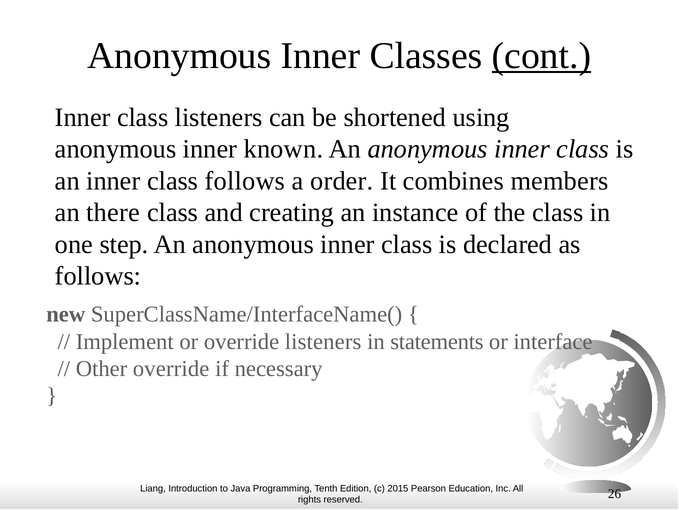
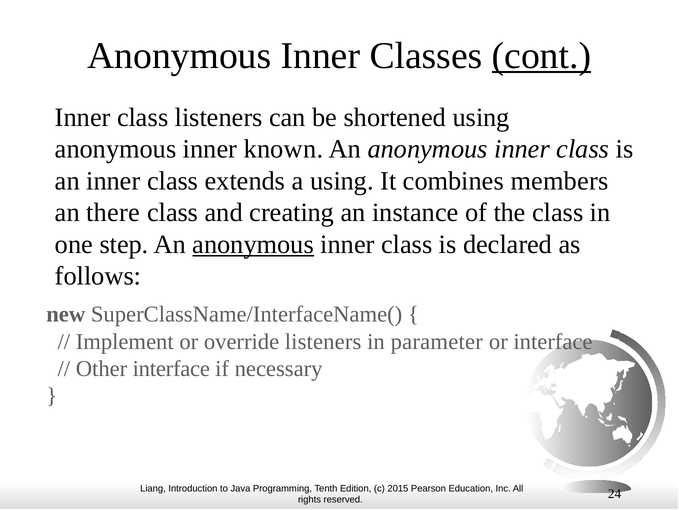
class follows: follows -> extends
a order: order -> using
anonymous at (253, 244) underline: none -> present
statements: statements -> parameter
Other override: override -> interface
26: 26 -> 24
